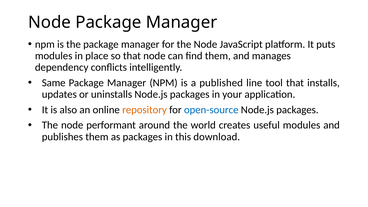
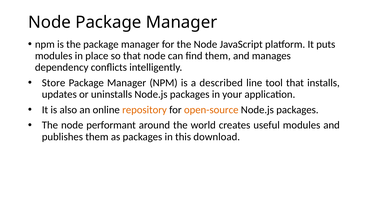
Same: Same -> Store
published: published -> described
open-source colour: blue -> orange
